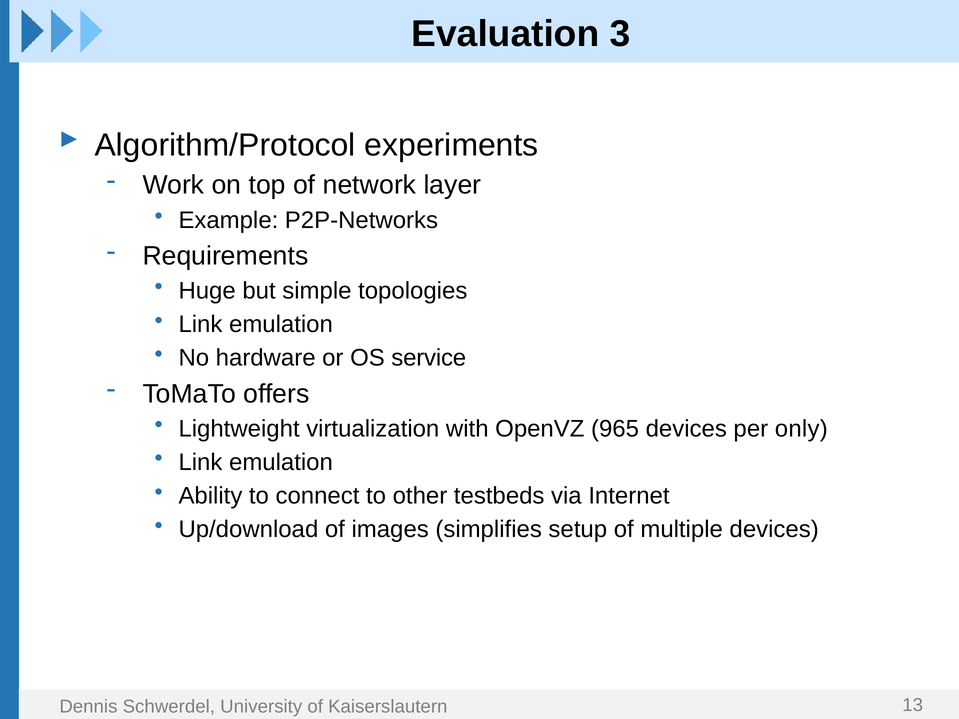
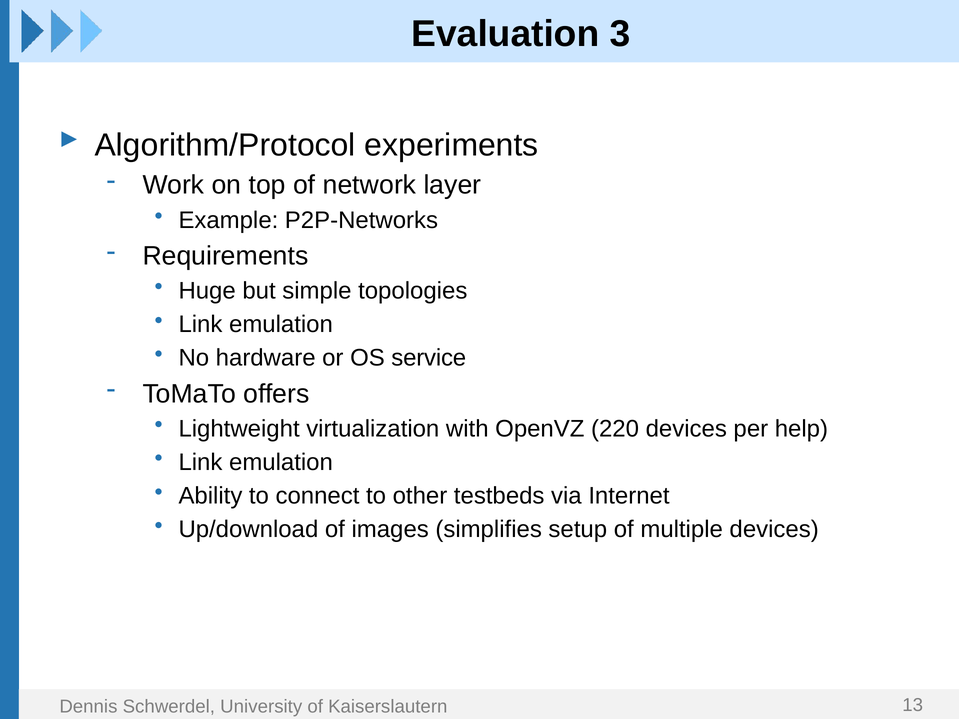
965: 965 -> 220
only: only -> help
